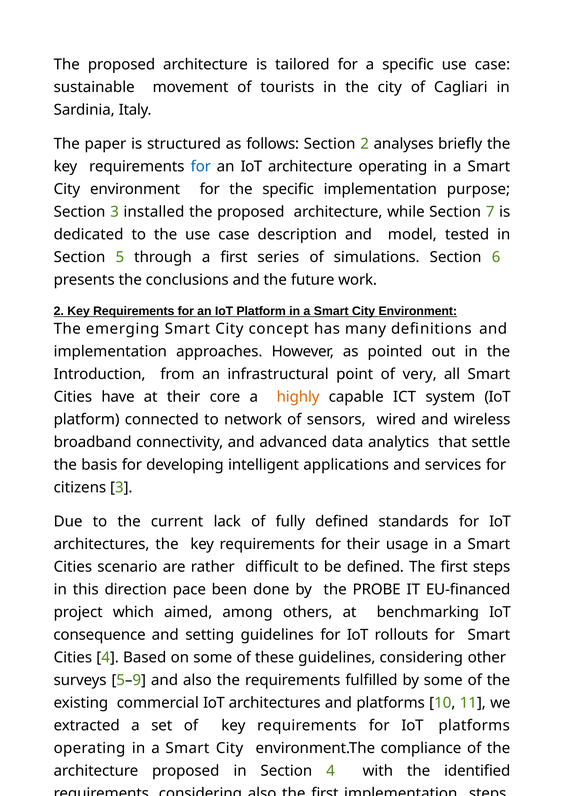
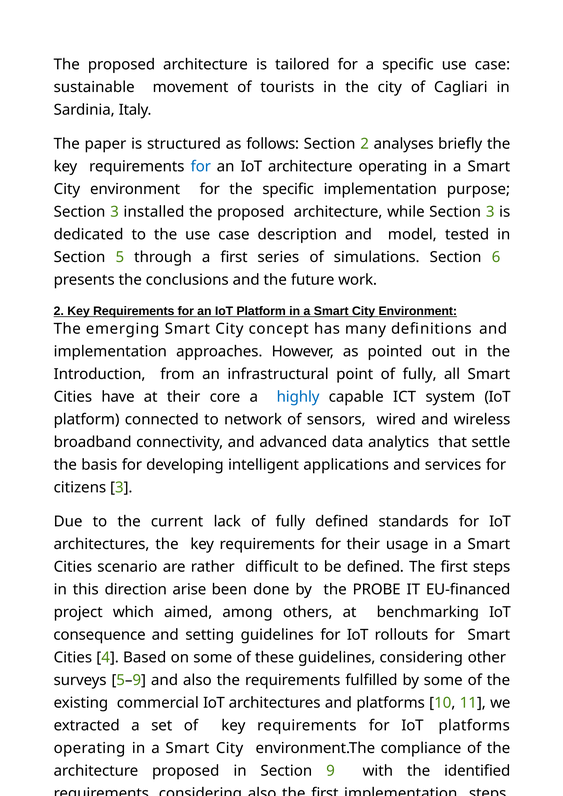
while Section 7: 7 -> 3
point of very: very -> fully
highly colour: orange -> blue
pace: pace -> arise
Section 4: 4 -> 9
